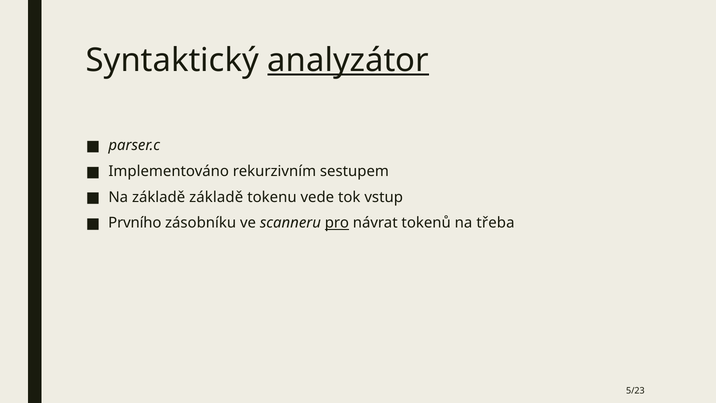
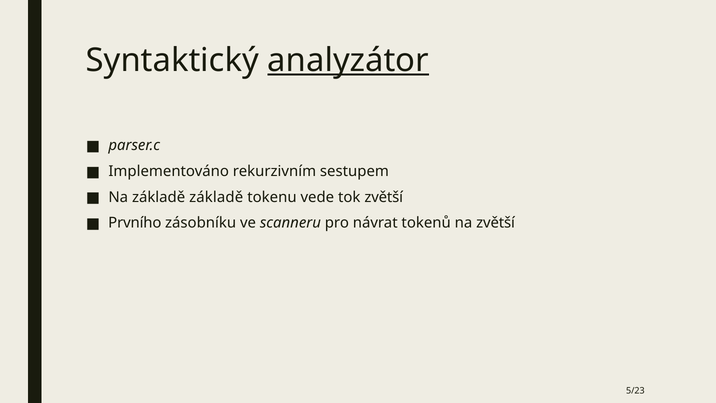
tok vstup: vstup -> zvětší
pro underline: present -> none
na třeba: třeba -> zvětší
